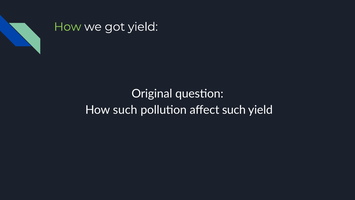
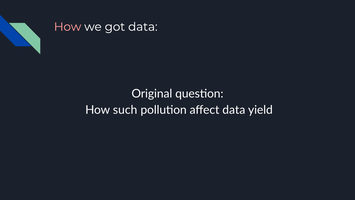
How at (68, 27) colour: light green -> pink
got yield: yield -> data
affect such: such -> data
